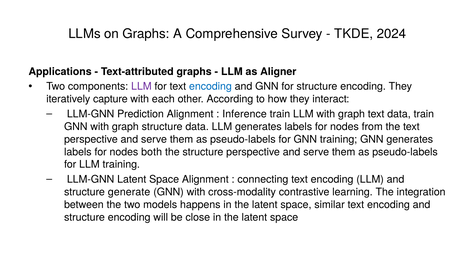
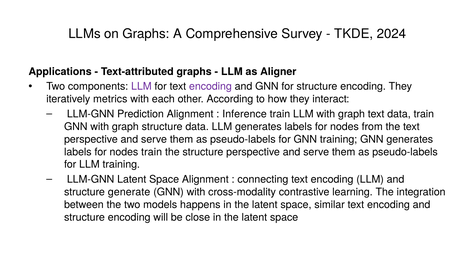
encoding at (210, 87) colour: blue -> purple
capture: capture -> metrics
nodes both: both -> train
